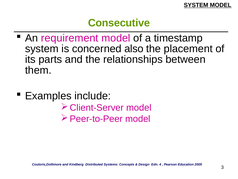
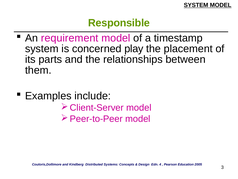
Consecutive: Consecutive -> Responsible
also: also -> play
